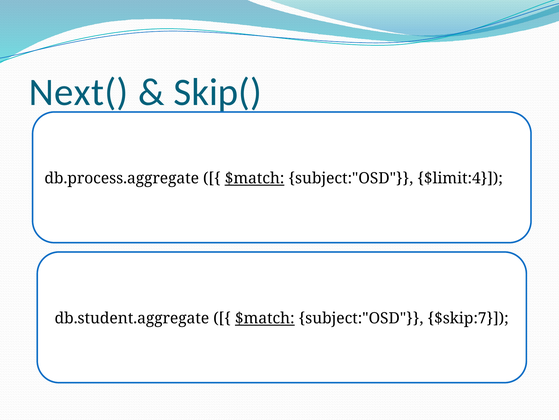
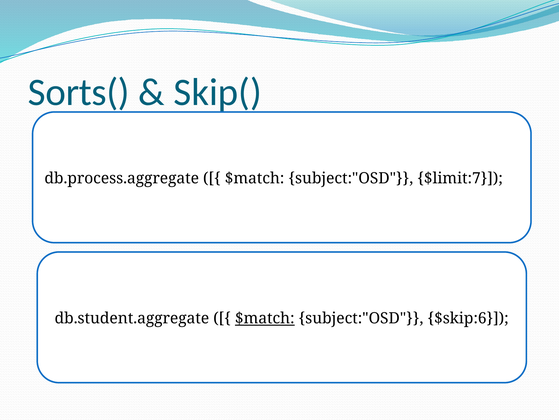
Next(: Next( -> Sorts(
$match at (255, 178) underline: present -> none
$limit:4: $limit:4 -> $limit:7
$skip:7: $skip:7 -> $skip:6
